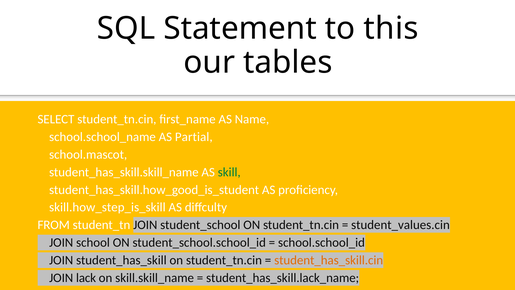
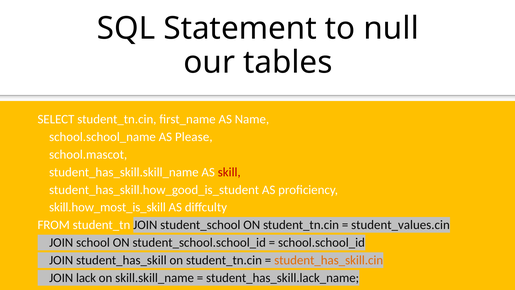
this: this -> null
Partial: Partial -> Please
skill colour: green -> red
skill.how_step_is_skill: skill.how_step_is_skill -> skill.how_most_is_skill
